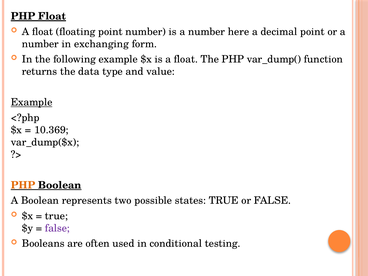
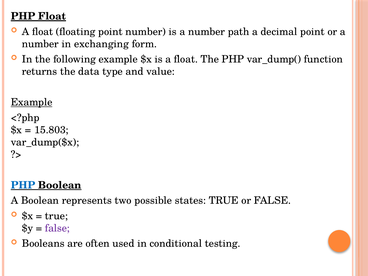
here: here -> path
10.369: 10.369 -> 15.803
PHP at (23, 185) colour: orange -> blue
